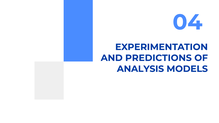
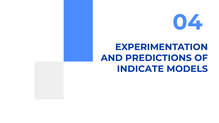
ANALYSIS: ANALYSIS -> INDICATE
